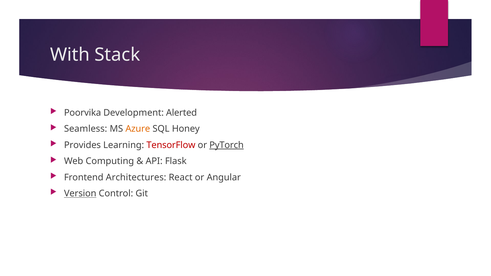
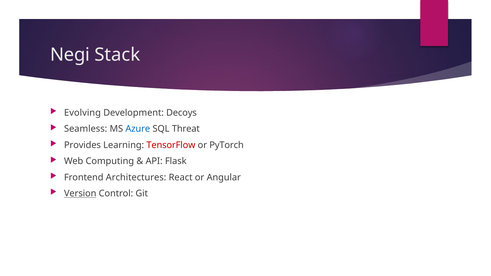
With: With -> Negi
Poorvika: Poorvika -> Evolving
Alerted: Alerted -> Decoys
Azure colour: orange -> blue
Honey: Honey -> Threat
PyTorch underline: present -> none
